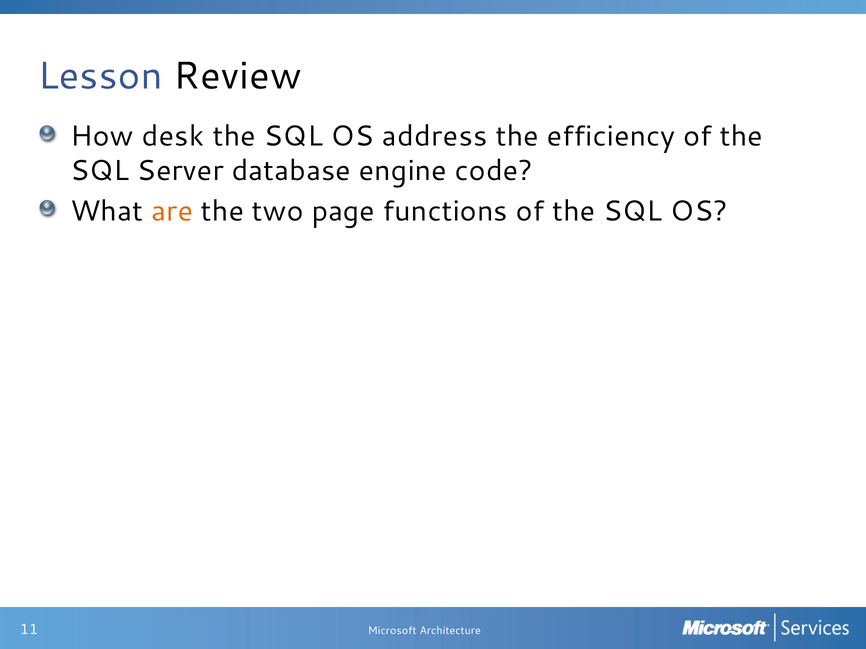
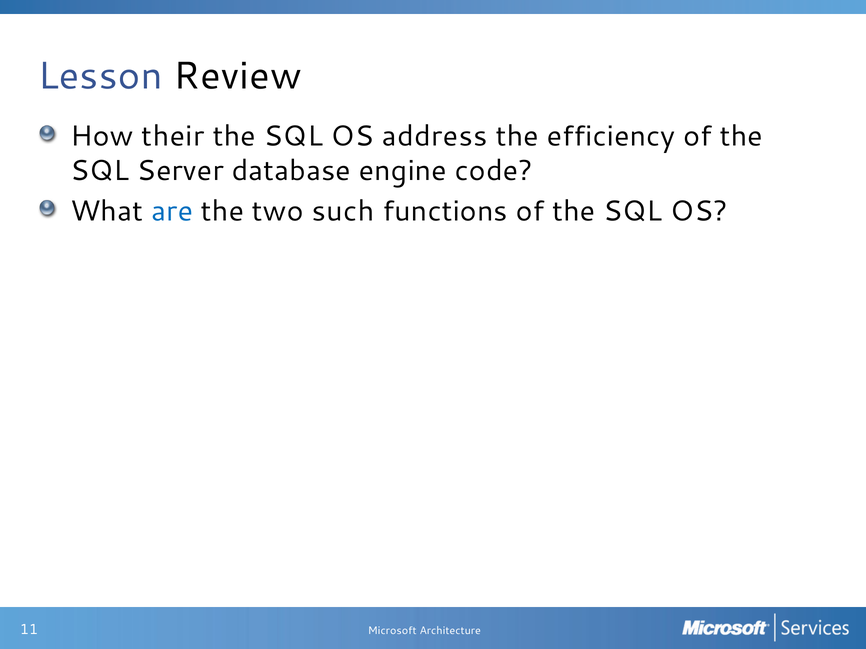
desk: desk -> their
are colour: orange -> blue
page: page -> such
